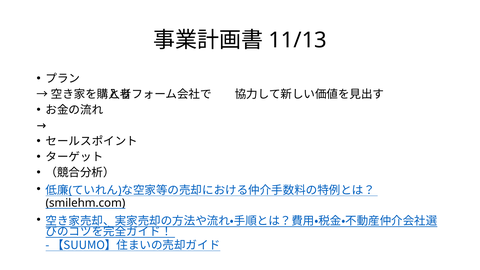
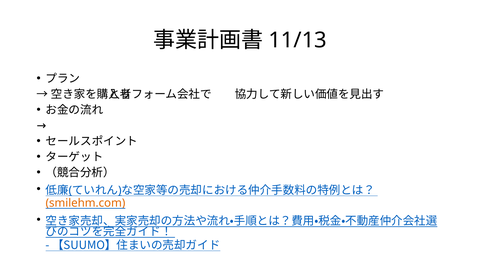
smilehm.com colour: black -> orange
